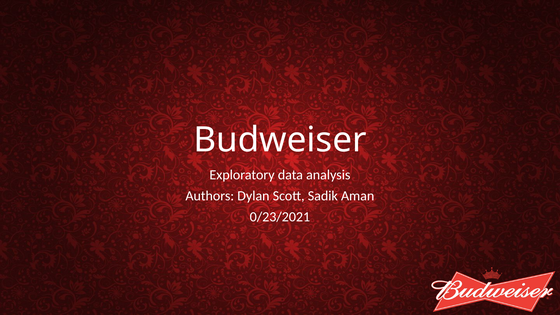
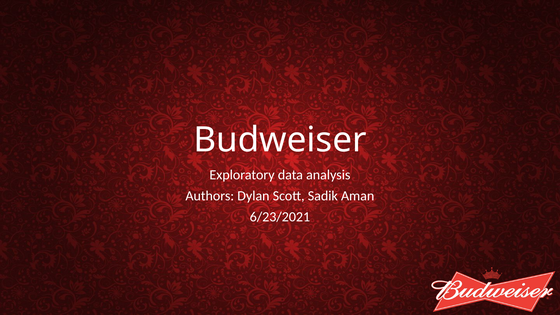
0/23/2021: 0/23/2021 -> 6/23/2021
